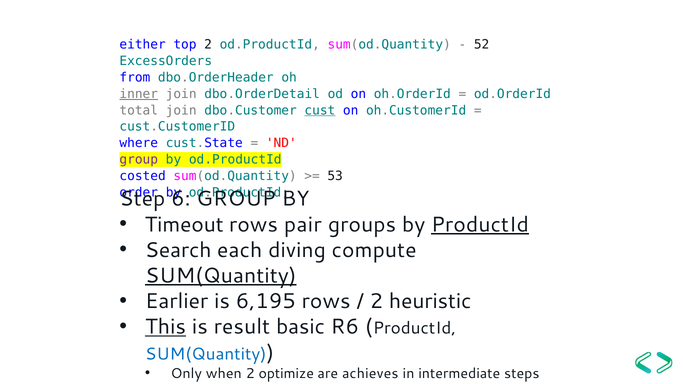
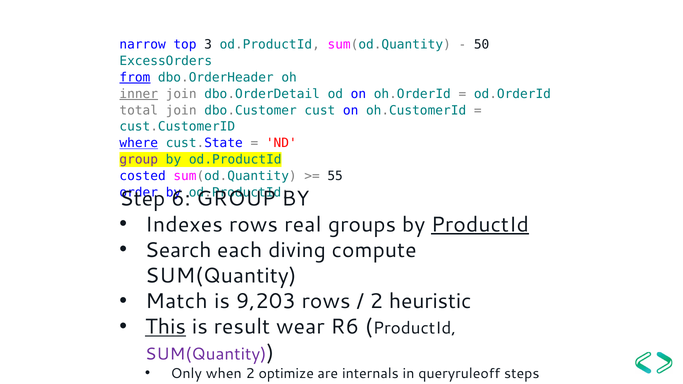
either: either -> narrow
top 2: 2 -> 3
52: 52 -> 50
from underline: none -> present
cust underline: present -> none
where underline: none -> present
53: 53 -> 55
Timeout: Timeout -> Indexes
pair: pair -> real
SUM(Quantity at (221, 276) underline: present -> none
Earlier: Earlier -> Match
6,195: 6,195 -> 9,203
basic: basic -> wear
SUM(Quantity at (206, 354) colour: blue -> purple
achieves: achieves -> internals
intermediate: intermediate -> queryruleoff
